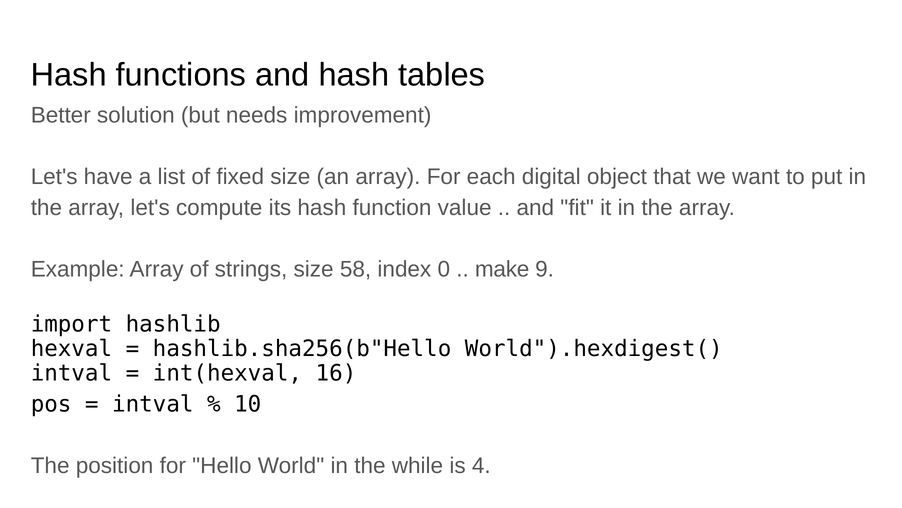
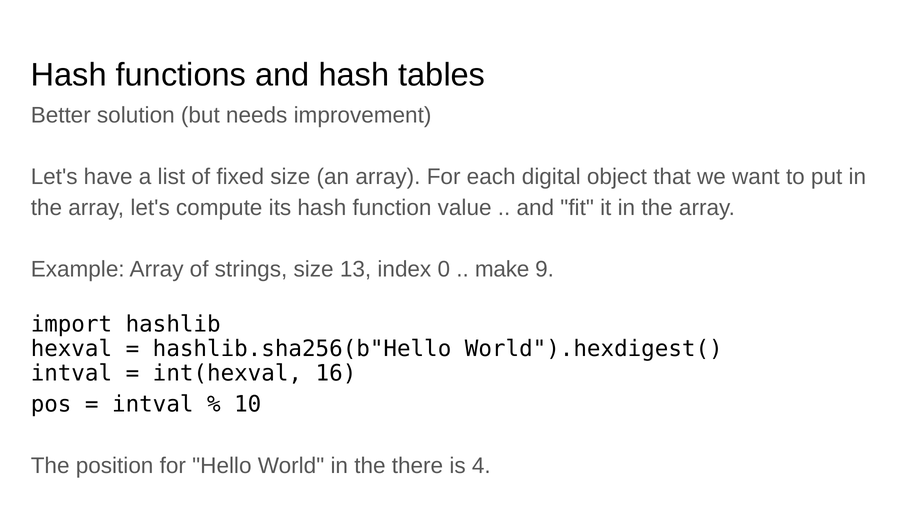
58: 58 -> 13
while: while -> there
